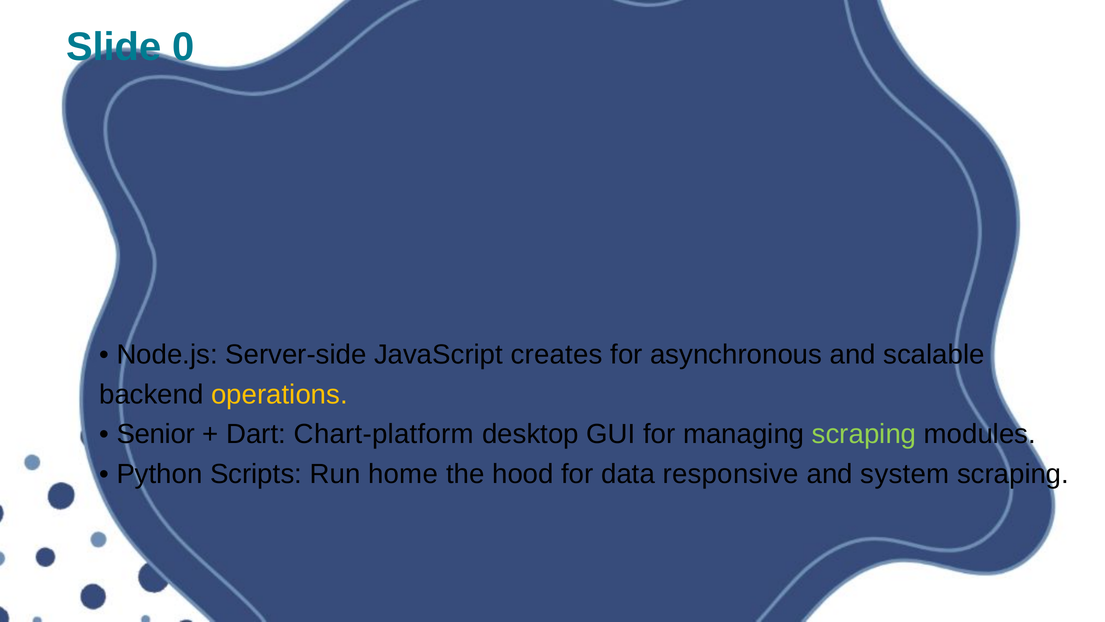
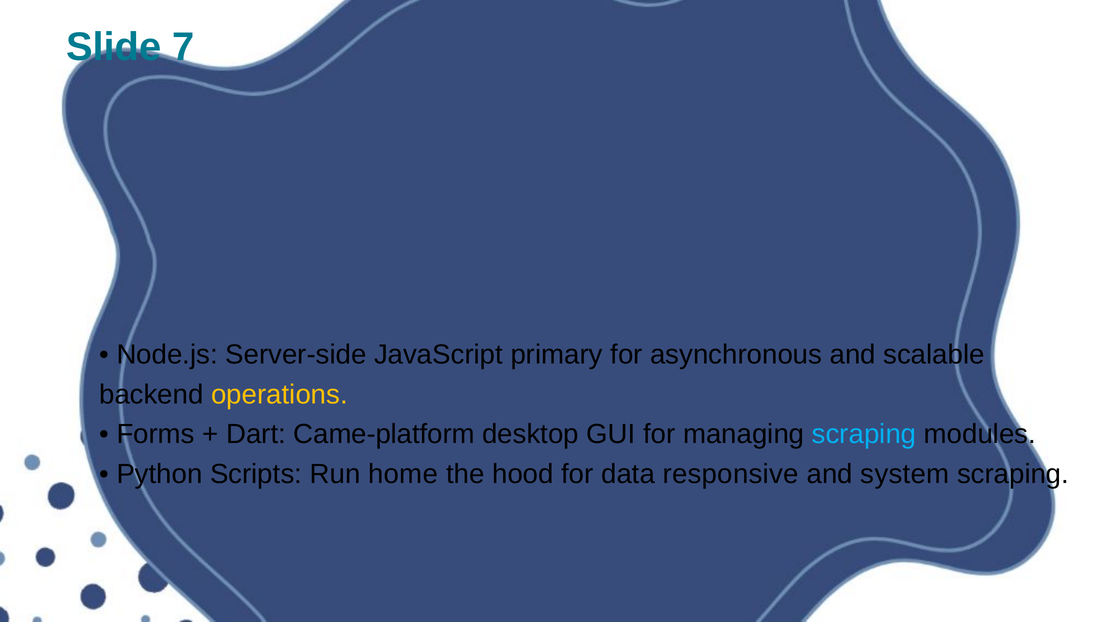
0: 0 -> 7
creates: creates -> primary
Senior: Senior -> Forms
Chart-platform: Chart-platform -> Came-platform
scraping at (864, 434) colour: light green -> light blue
